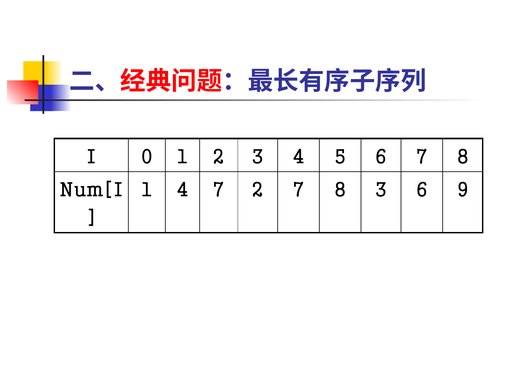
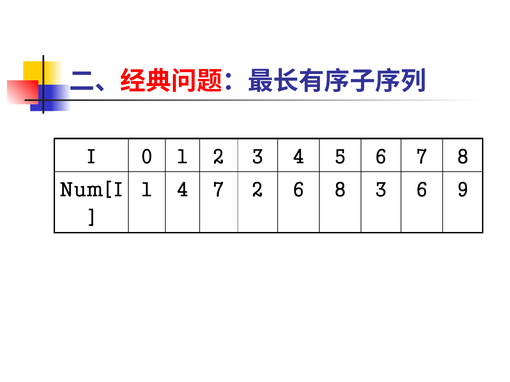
2 7: 7 -> 6
